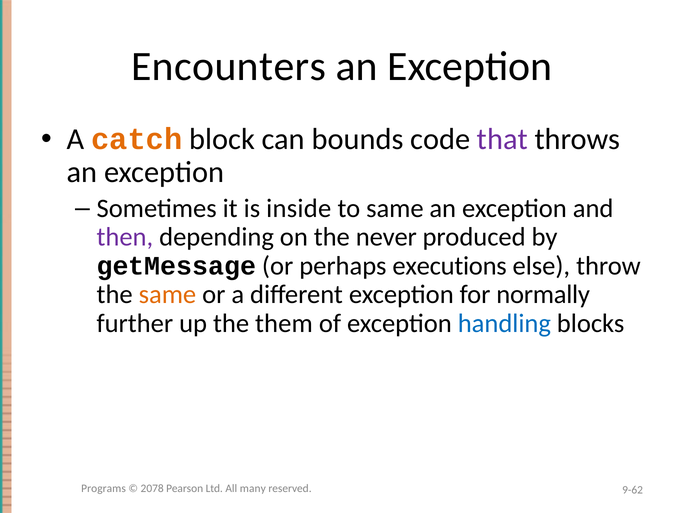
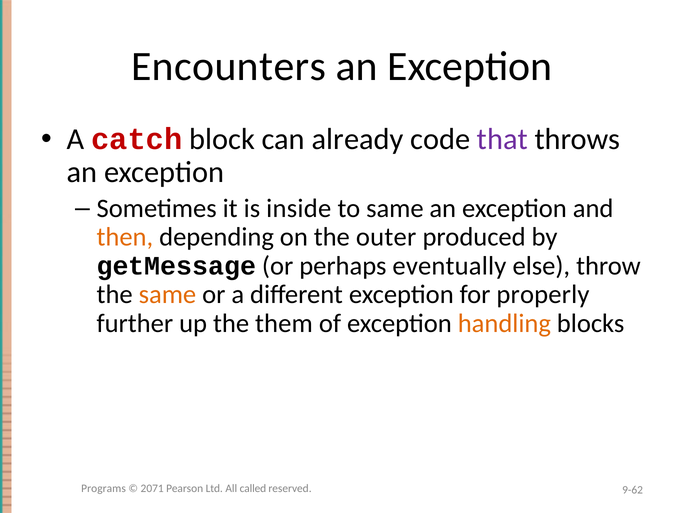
catch colour: orange -> red
bounds: bounds -> already
then colour: purple -> orange
never: never -> outer
executions: executions -> eventually
normally: normally -> properly
handling colour: blue -> orange
2078: 2078 -> 2071
many: many -> called
